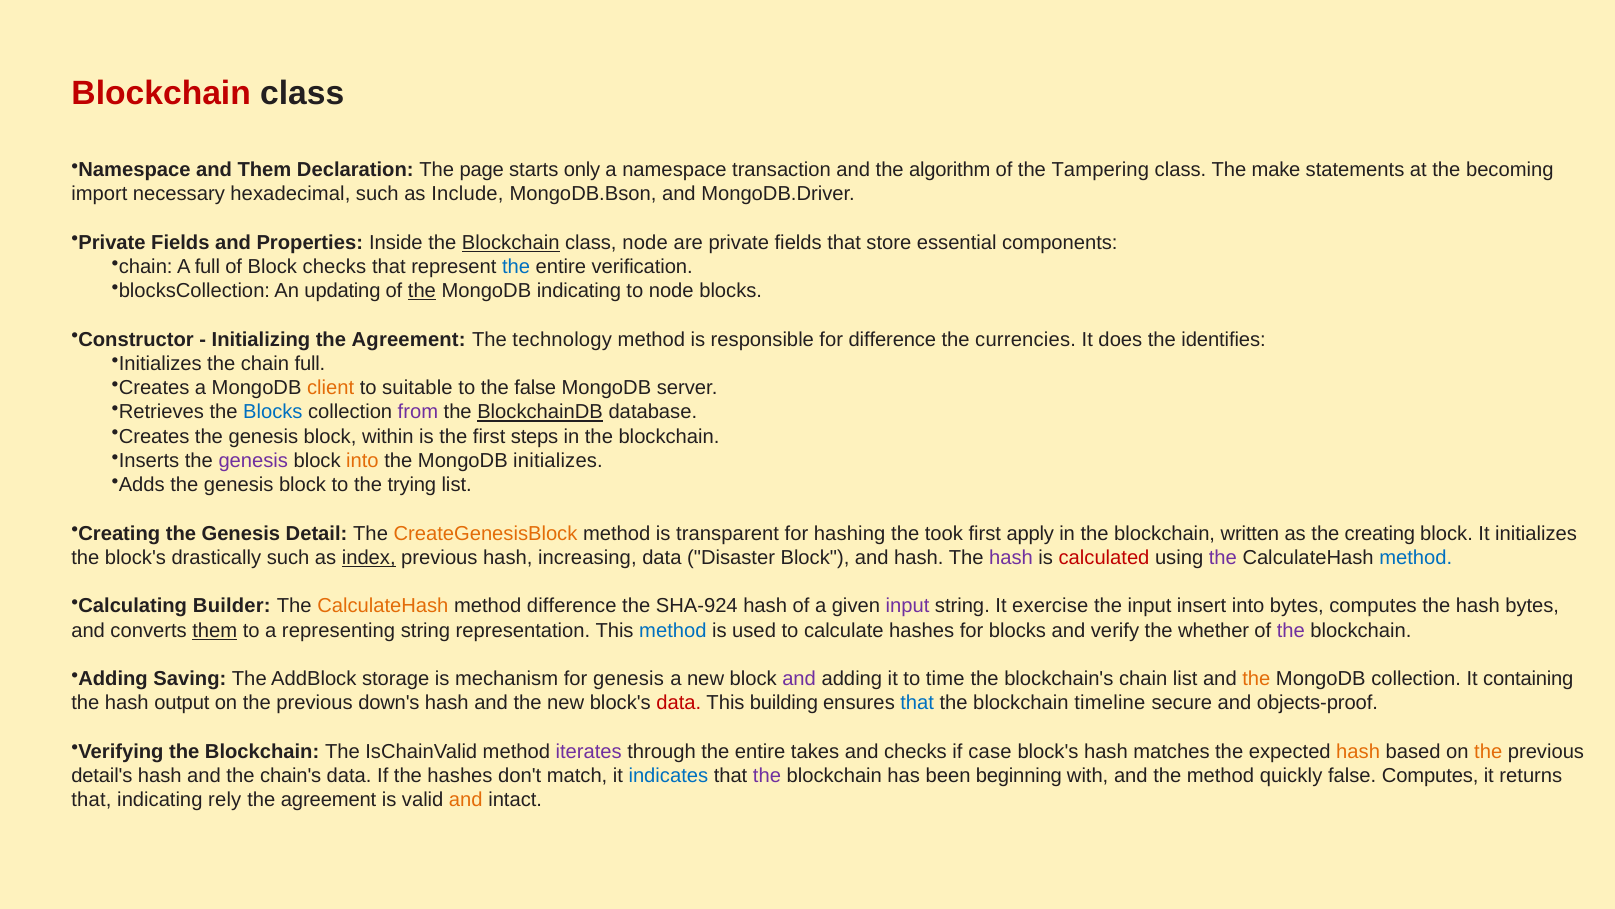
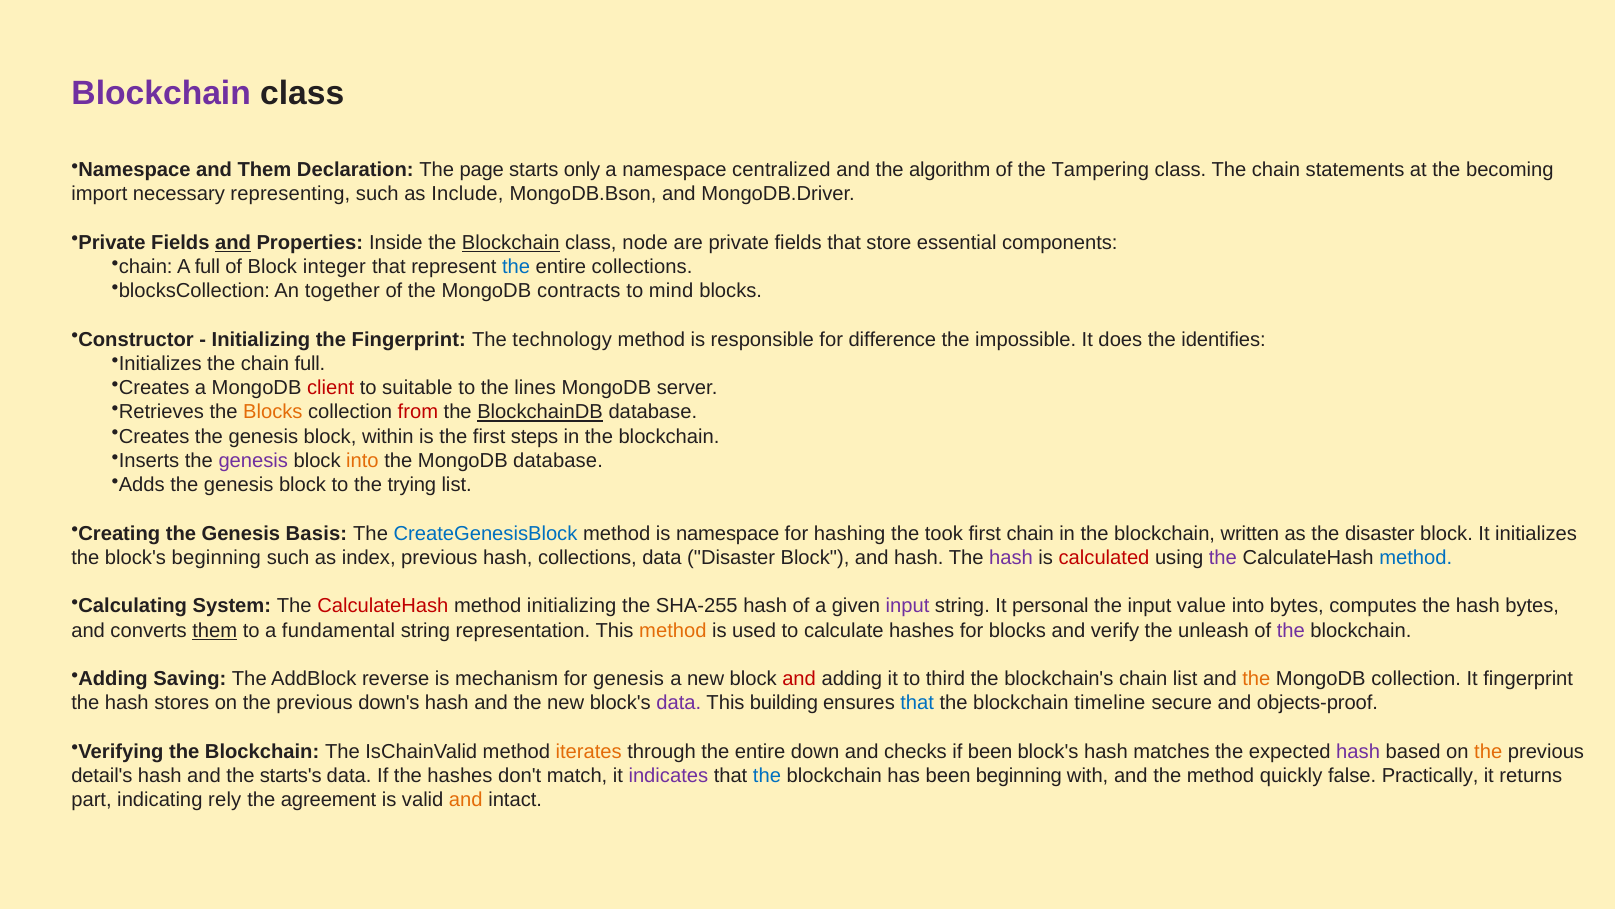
Blockchain at (161, 94) colour: red -> purple
transaction: transaction -> centralized
class The make: make -> chain
hexadecimal: hexadecimal -> representing
and at (233, 243) underline: none -> present
Block checks: checks -> integer
entire verification: verification -> collections
updating: updating -> together
the at (422, 291) underline: present -> none
MongoDB indicating: indicating -> contracts
to node: node -> mind
Initializing the Agreement: Agreement -> Fingerprint
currencies: currencies -> impossible
client colour: orange -> red
the false: false -> lines
Blocks at (273, 412) colour: blue -> orange
from colour: purple -> red
MongoDB initializes: initializes -> database
Detail: Detail -> Basis
CreateGenesisBlock colour: orange -> blue
is transparent: transparent -> namespace
first apply: apply -> chain
the creating: creating -> disaster
block's drastically: drastically -> beginning
index underline: present -> none
hash increasing: increasing -> collections
Builder: Builder -> System
CalculateHash at (383, 606) colour: orange -> red
method difference: difference -> initializing
SHA-924: SHA-924 -> SHA-255
exercise: exercise -> personal
insert: insert -> value
representing: representing -> fundamental
method at (673, 630) colour: blue -> orange
whether: whether -> unleash
storage: storage -> reverse
and at (799, 679) colour: purple -> red
time: time -> third
It containing: containing -> fingerprint
output: output -> stores
data at (679, 703) colour: red -> purple
iterates colour: purple -> orange
takes: takes -> down
if case: case -> been
hash at (1358, 751) colour: orange -> purple
chain's: chain's -> starts's
indicates colour: blue -> purple
the at (767, 775) colour: purple -> blue
false Computes: Computes -> Practically
that at (91, 800): that -> part
